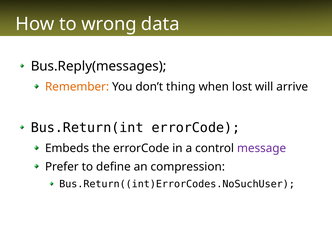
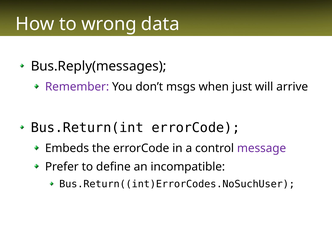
Remember colour: orange -> purple
thing: thing -> msgs
lost: lost -> just
compression: compression -> incompatible
